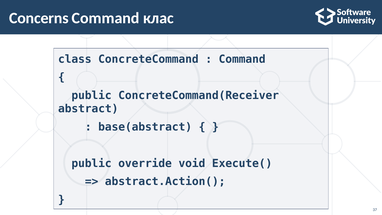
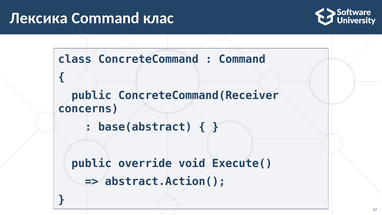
Concerns: Concerns -> Лексика
abstract: abstract -> concerns
